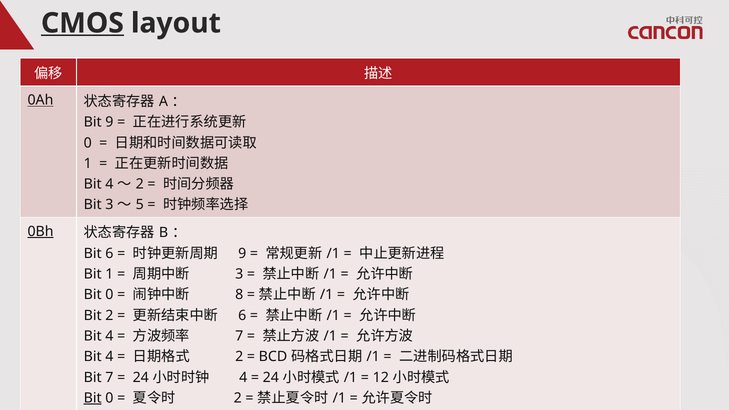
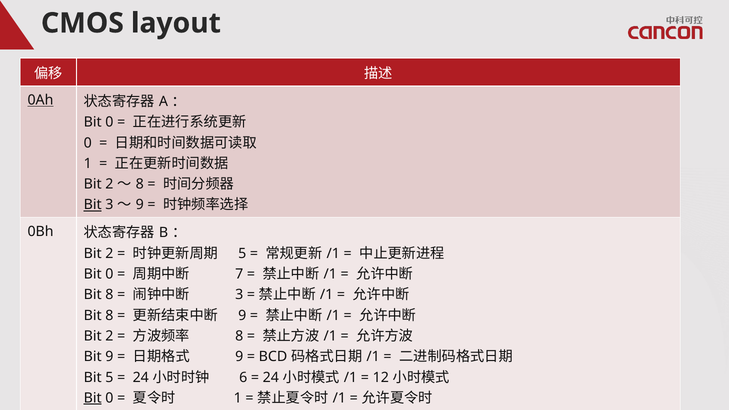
CMOS underline: present -> none
9 at (109, 122): 9 -> 0
4 at (109, 184): 4 -> 2
2 at (140, 184): 2 -> 8
Bit at (93, 205) underline: none -> present
5 at (140, 205): 5 -> 9
0Bh underline: present -> none
6 at (109, 254): 6 -> 2
9 at (242, 254): 9 -> 5
1 at (109, 274): 1 -> 0
3 at (239, 274): 3 -> 7
0 at (109, 295): 0 -> 8
8 at (239, 295): 8 -> 3
2 at (109, 315): 2 -> 8
6 at (242, 315): 6 -> 9
4 at (109, 336): 4 -> 2
7 at (239, 336): 7 -> 8
4 at (109, 357): 4 -> 9
2 at (239, 357): 2 -> 9
Bit 7: 7 -> 5
4 at (243, 377): 4 -> 6
2 at (238, 398): 2 -> 1
